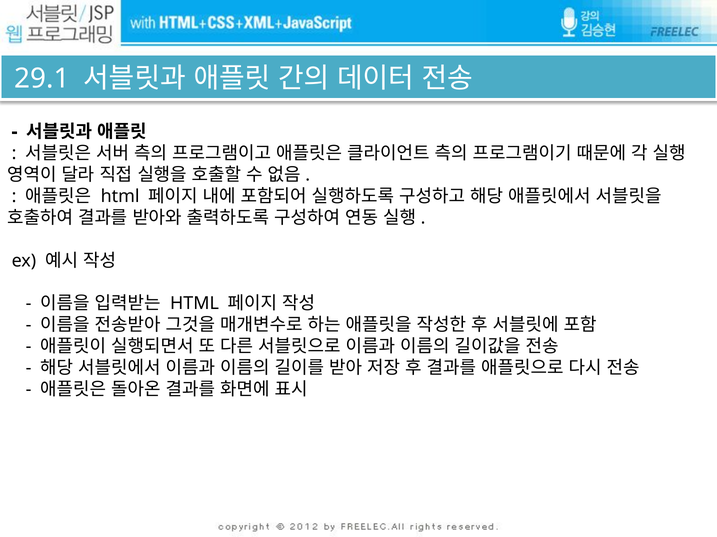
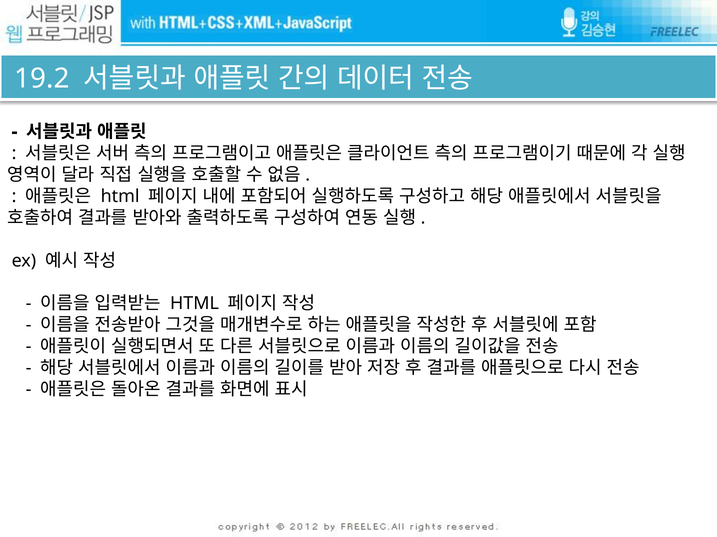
29.1: 29.1 -> 19.2
